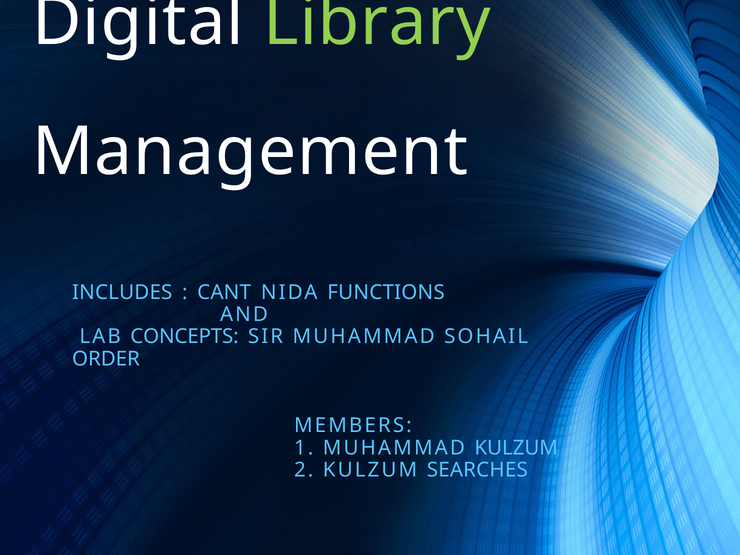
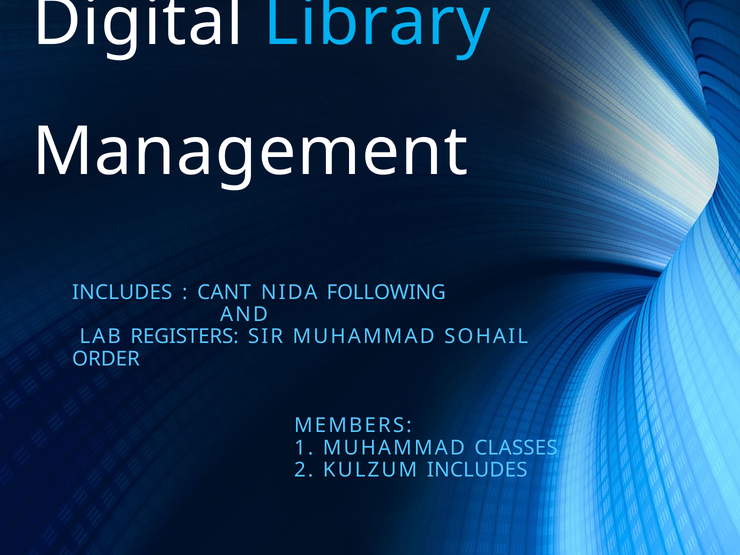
Library colour: light green -> light blue
FUNCTIONS: FUNCTIONS -> FOLLOWING
CONCEPTS: CONCEPTS -> REGISTERS
MUHAMMAD KULZUM: KULZUM -> CLASSES
KULZUM SEARCHES: SEARCHES -> INCLUDES
